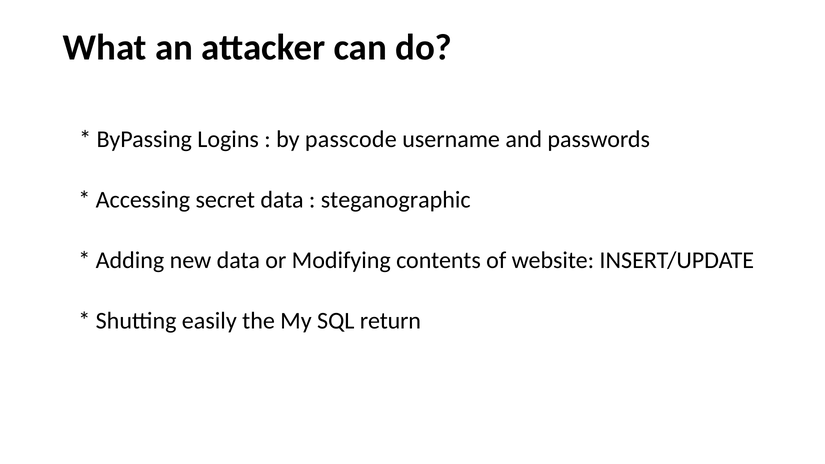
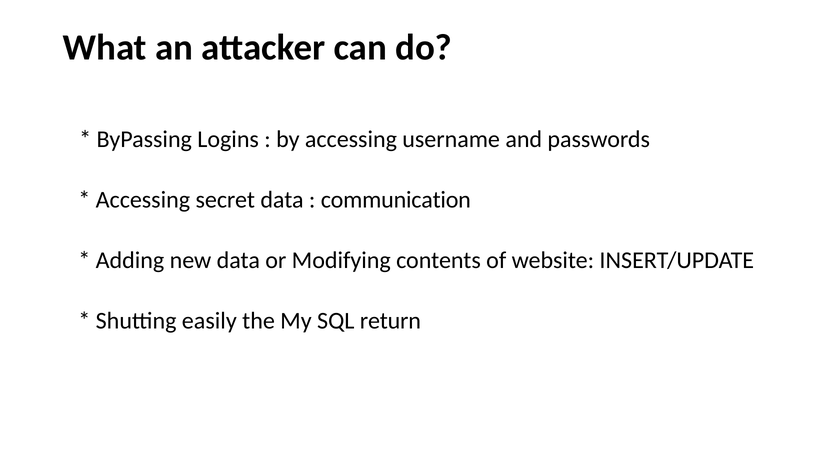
by passcode: passcode -> accessing
steganographic: steganographic -> communication
